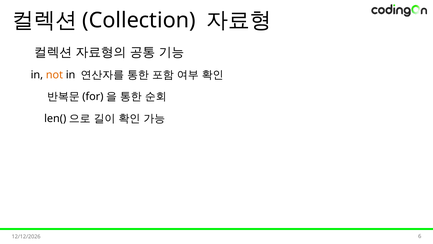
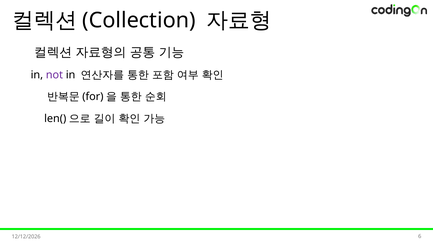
not colour: orange -> purple
